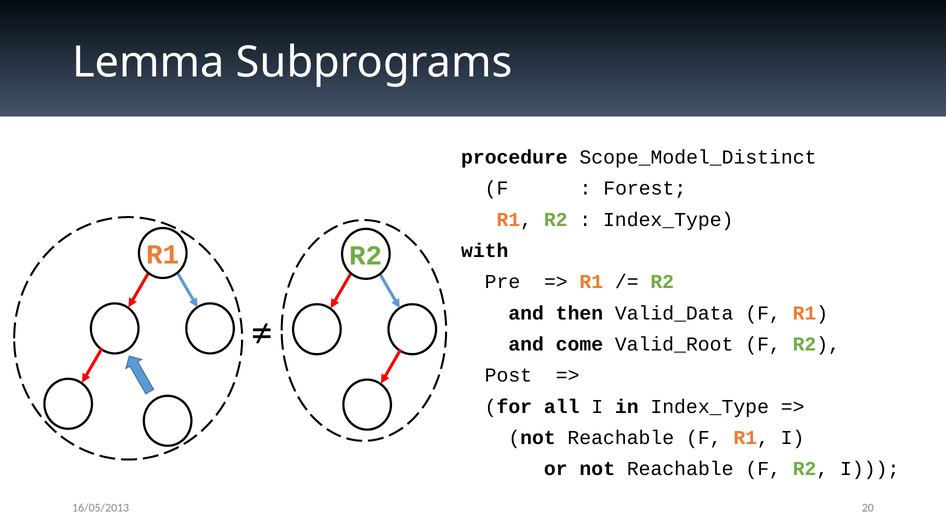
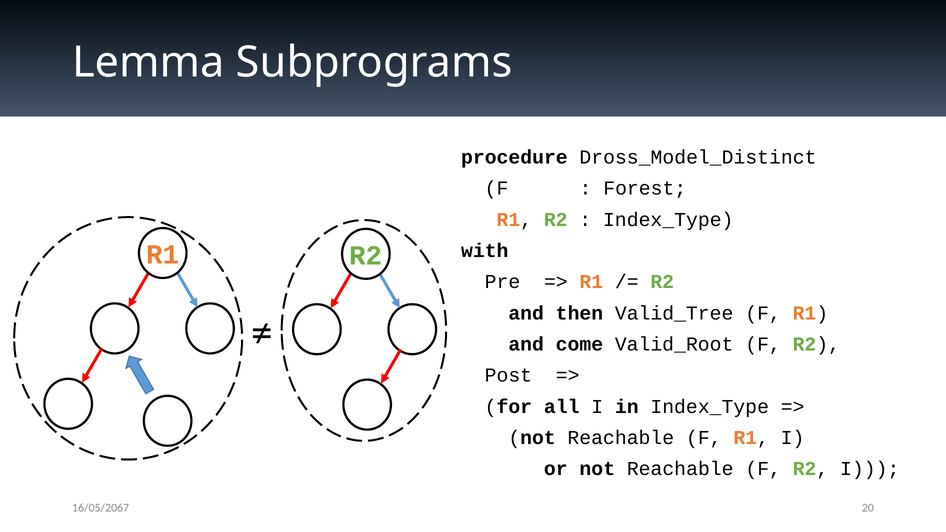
Scope_Model_Distinct: Scope_Model_Distinct -> Dross_Model_Distinct
Valid_Data: Valid_Data -> Valid_Tree
16/05/2013: 16/05/2013 -> 16/05/2067
